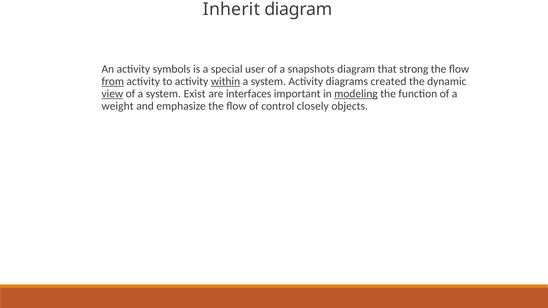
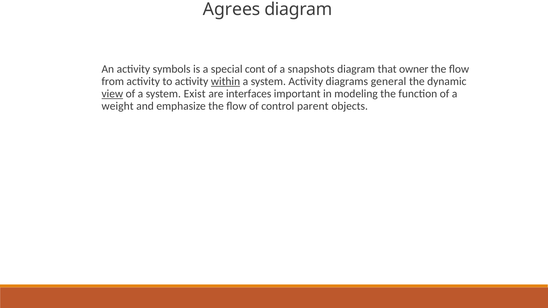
Inherit: Inherit -> Agrees
user: user -> cont
strong: strong -> owner
from underline: present -> none
created: created -> general
modeling underline: present -> none
closely: closely -> parent
